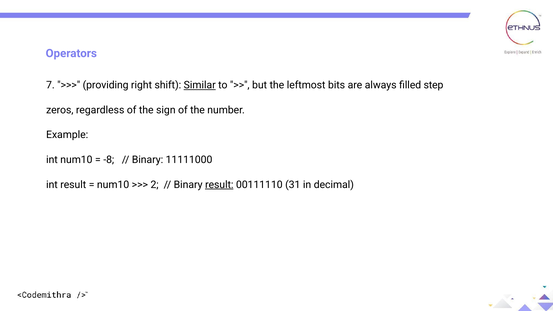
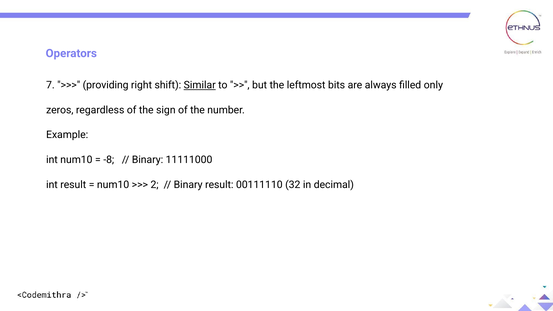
step: step -> only
result at (219, 185) underline: present -> none
31: 31 -> 32
